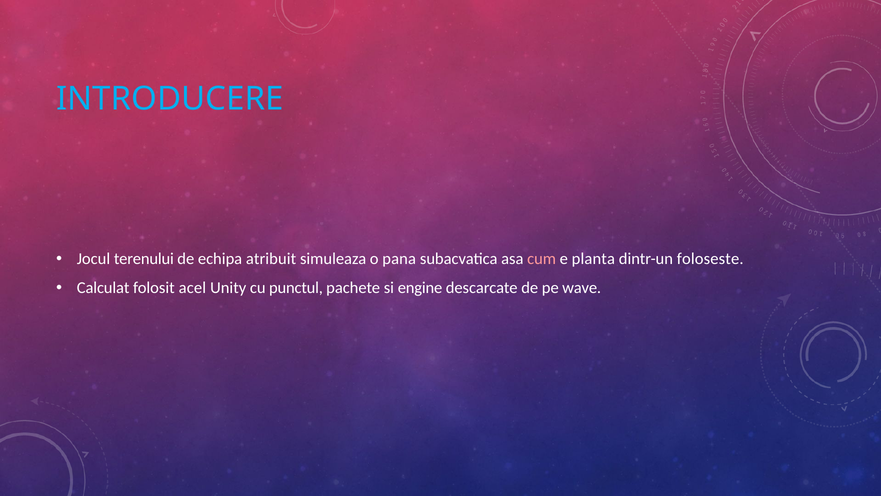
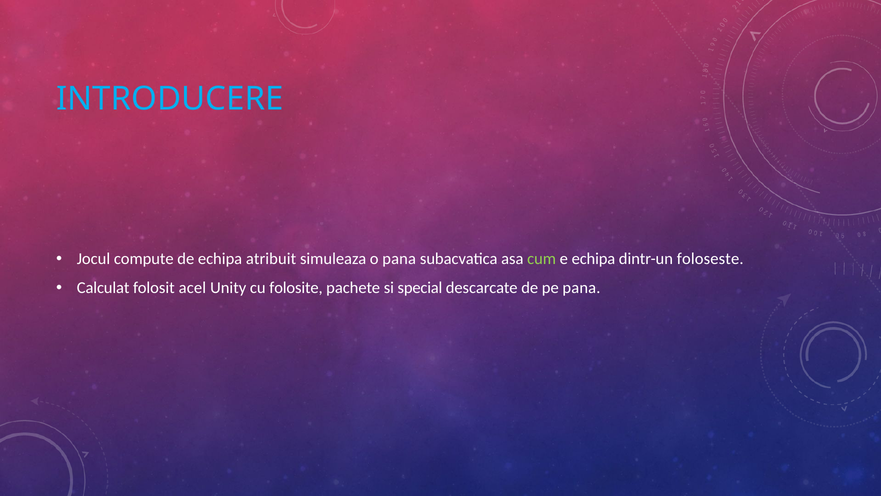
terenului: terenului -> compute
cum colour: pink -> light green
e planta: planta -> echipa
punctul: punctul -> folosite
engine: engine -> special
pe wave: wave -> pana
